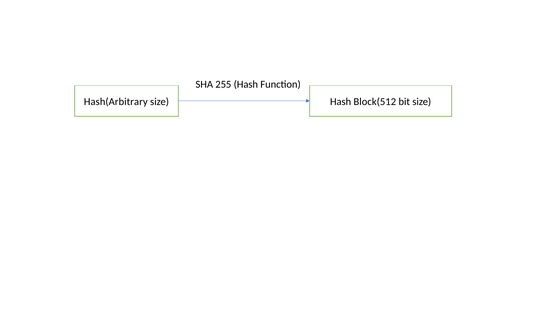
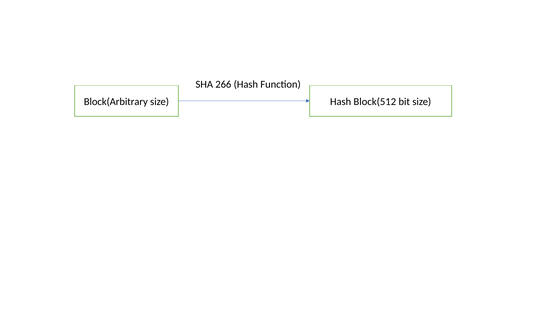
255: 255 -> 266
Hash(Arbitrary: Hash(Arbitrary -> Block(Arbitrary
